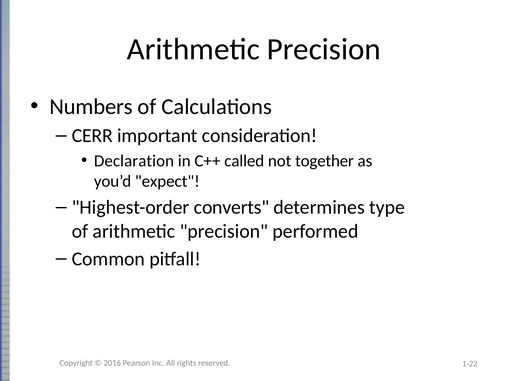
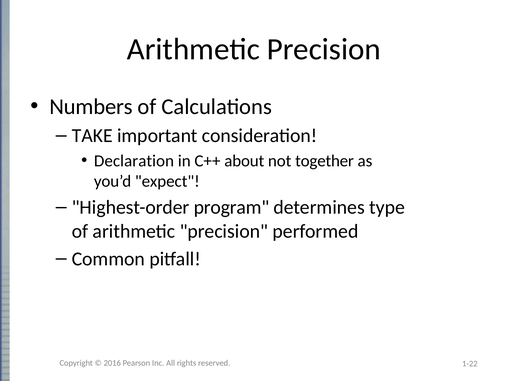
CERR: CERR -> TAKE
called: called -> about
converts: converts -> program
